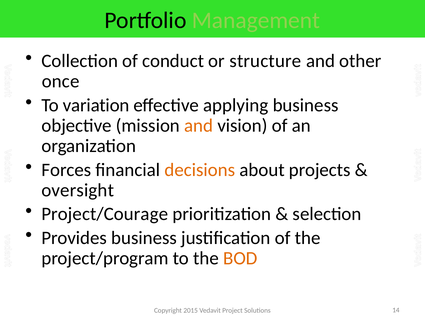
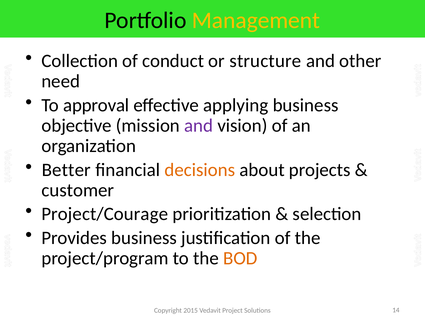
Management colour: light green -> yellow
once: once -> need
variation: variation -> approval
and at (199, 125) colour: orange -> purple
Forces: Forces -> Better
oversight: oversight -> customer
